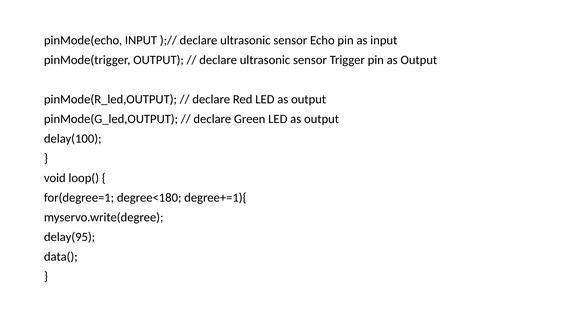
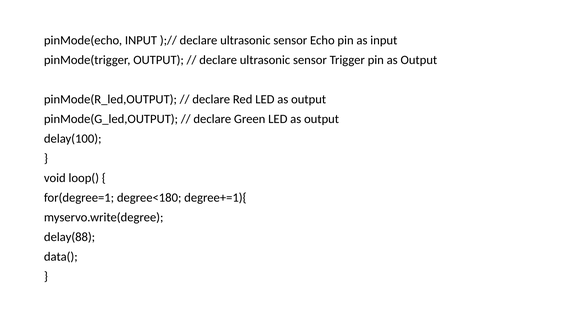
delay(95: delay(95 -> delay(88
